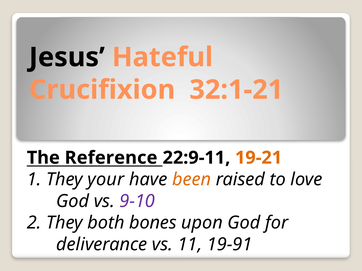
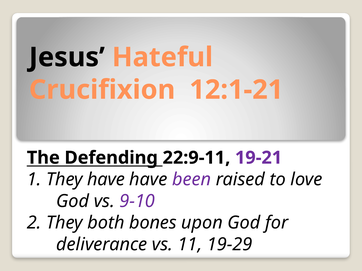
32:1-21: 32:1-21 -> 12:1-21
Reference: Reference -> Defending
19-21 colour: orange -> purple
They your: your -> have
been colour: orange -> purple
19-91: 19-91 -> 19-29
